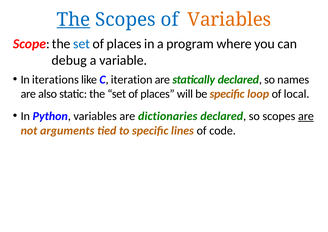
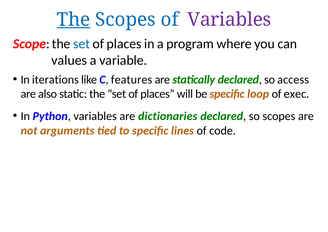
Variables at (229, 20) colour: orange -> purple
debug: debug -> values
iteration: iteration -> features
names: names -> access
local: local -> exec
are at (306, 116) underline: present -> none
